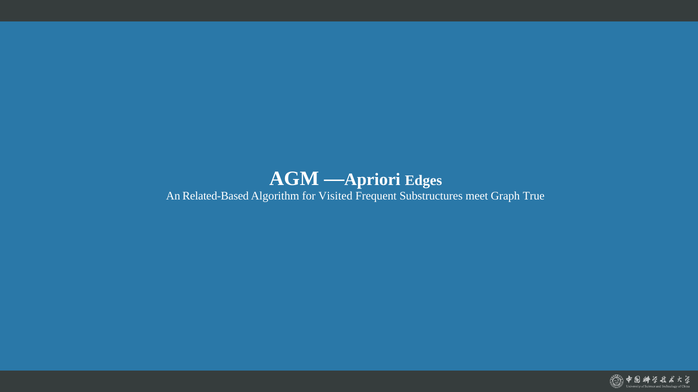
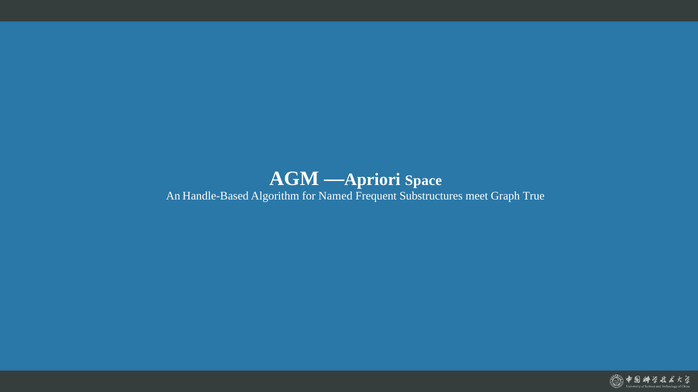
Edges: Edges -> Space
Related-Based: Related-Based -> Handle-Based
Visited: Visited -> Named
